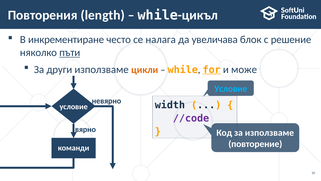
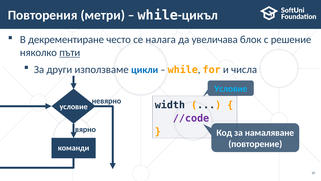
length: length -> метри
инкрементиране: инкрементиране -> декрементиране
цикли colour: orange -> blue
for underline: present -> none
може: може -> числа
за използваме: използваме -> намаляване
